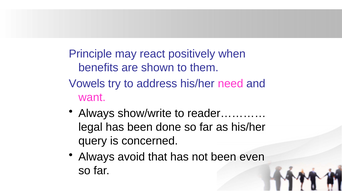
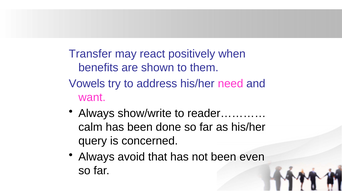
Principle: Principle -> Transfer
legal: legal -> calm
